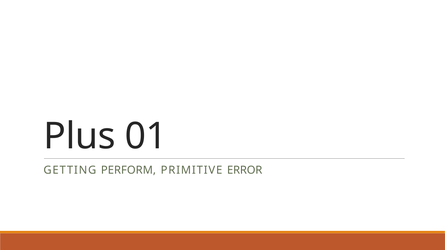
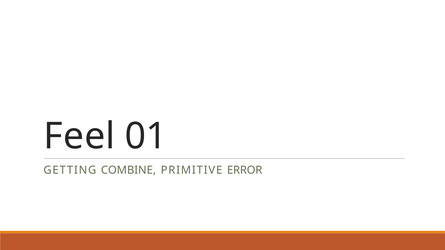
Plus: Plus -> Feel
PERFORM: PERFORM -> COMBINE
